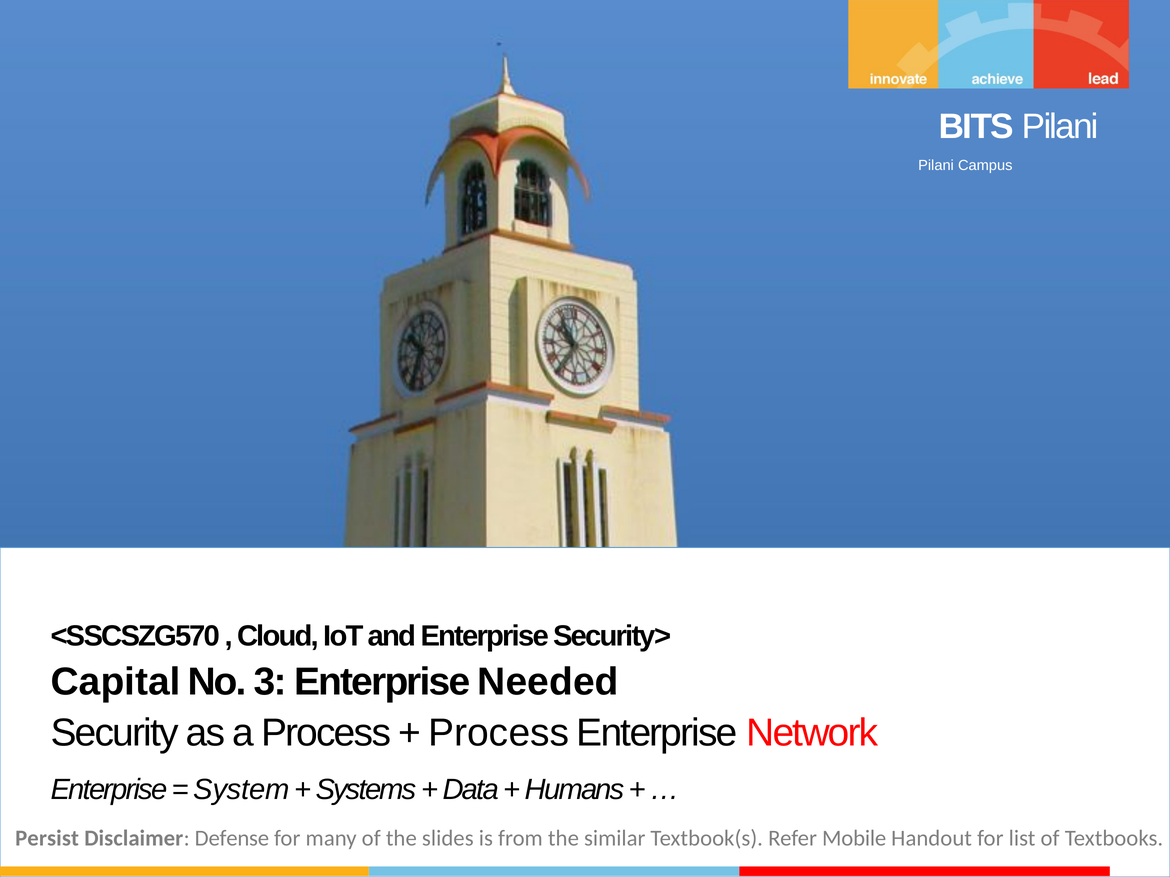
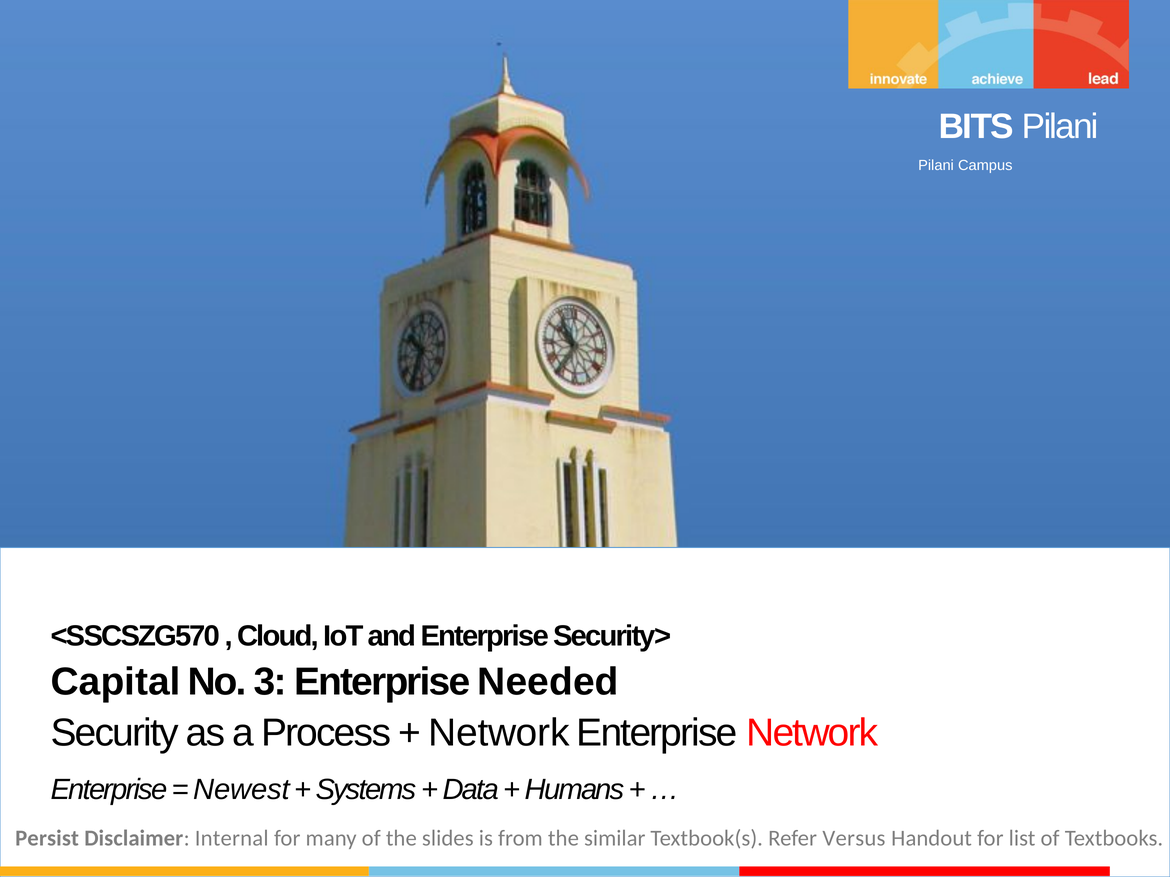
Process at (499, 733): Process -> Network
System: System -> Newest
Defense: Defense -> Internal
Mobile: Mobile -> Versus
